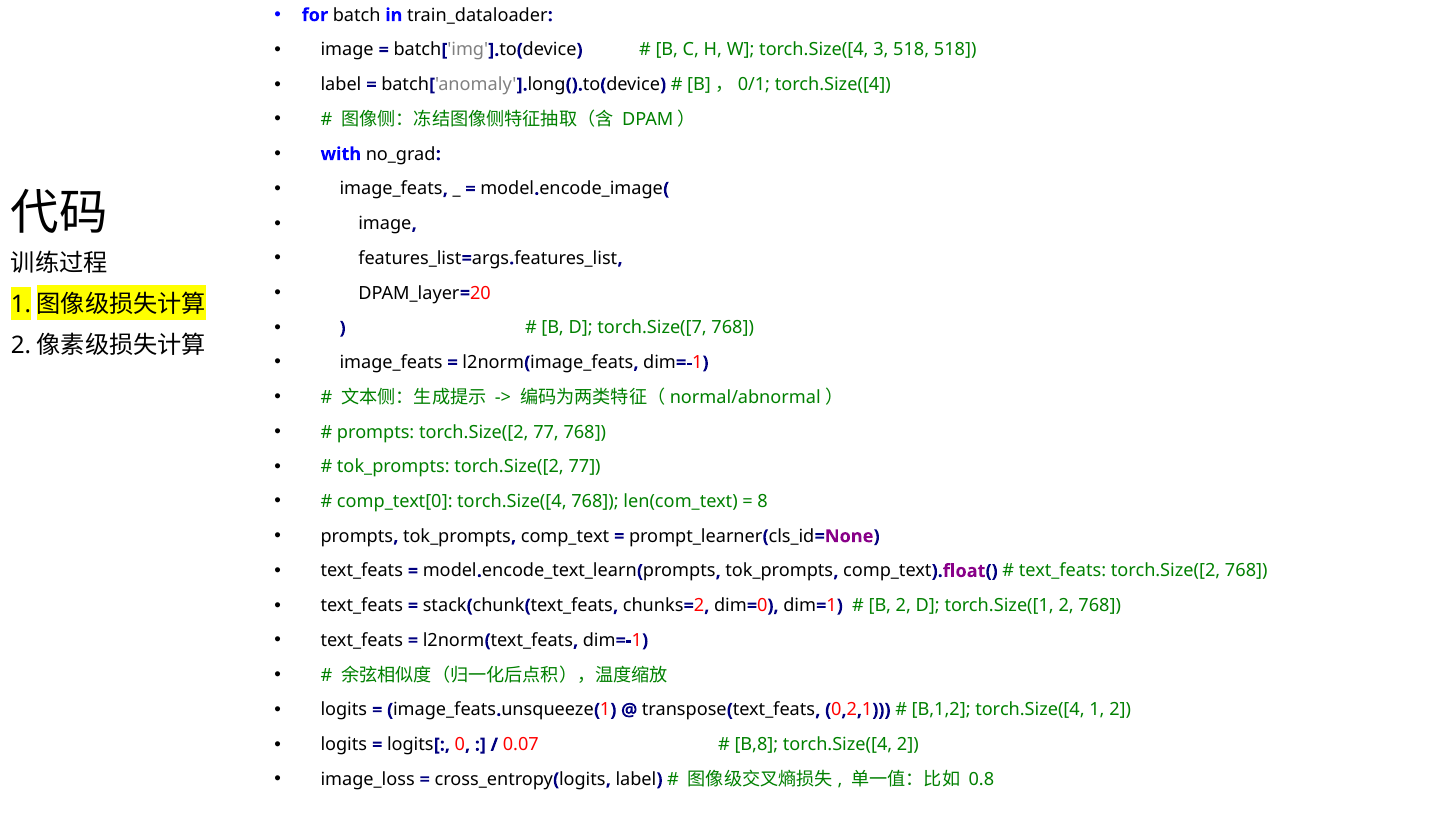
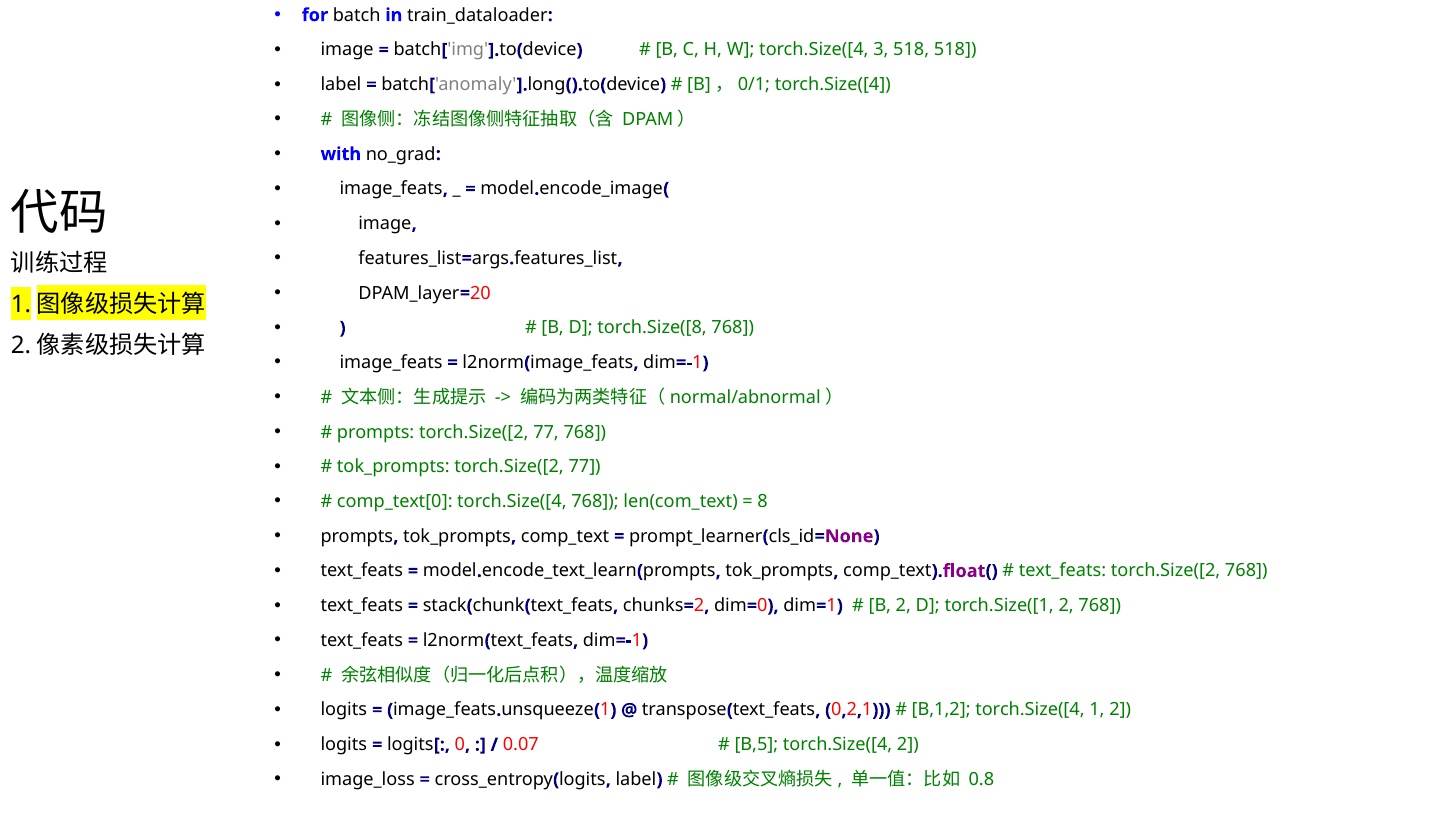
torch.Size([7: torch.Size([7 -> torch.Size([8
B,8: B,8 -> B,5
